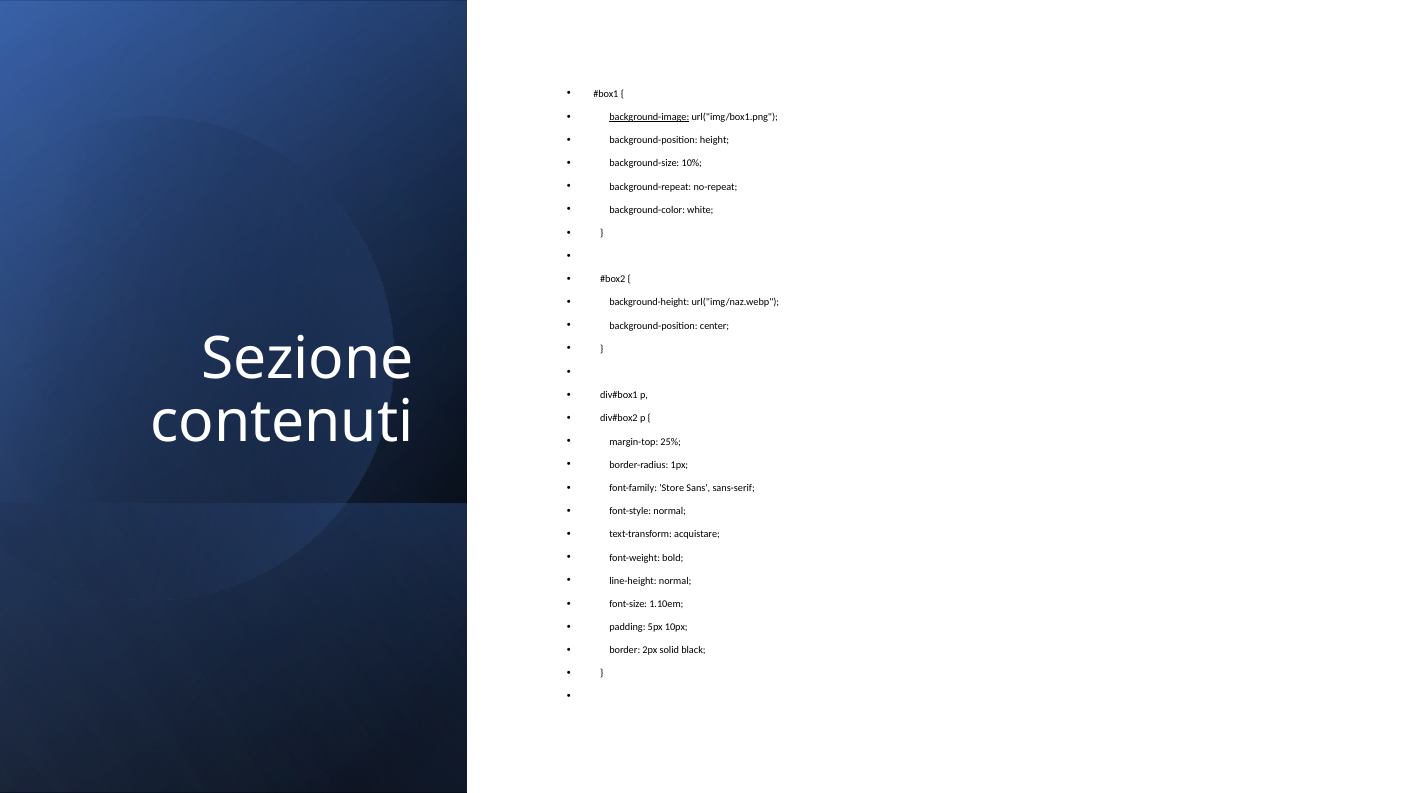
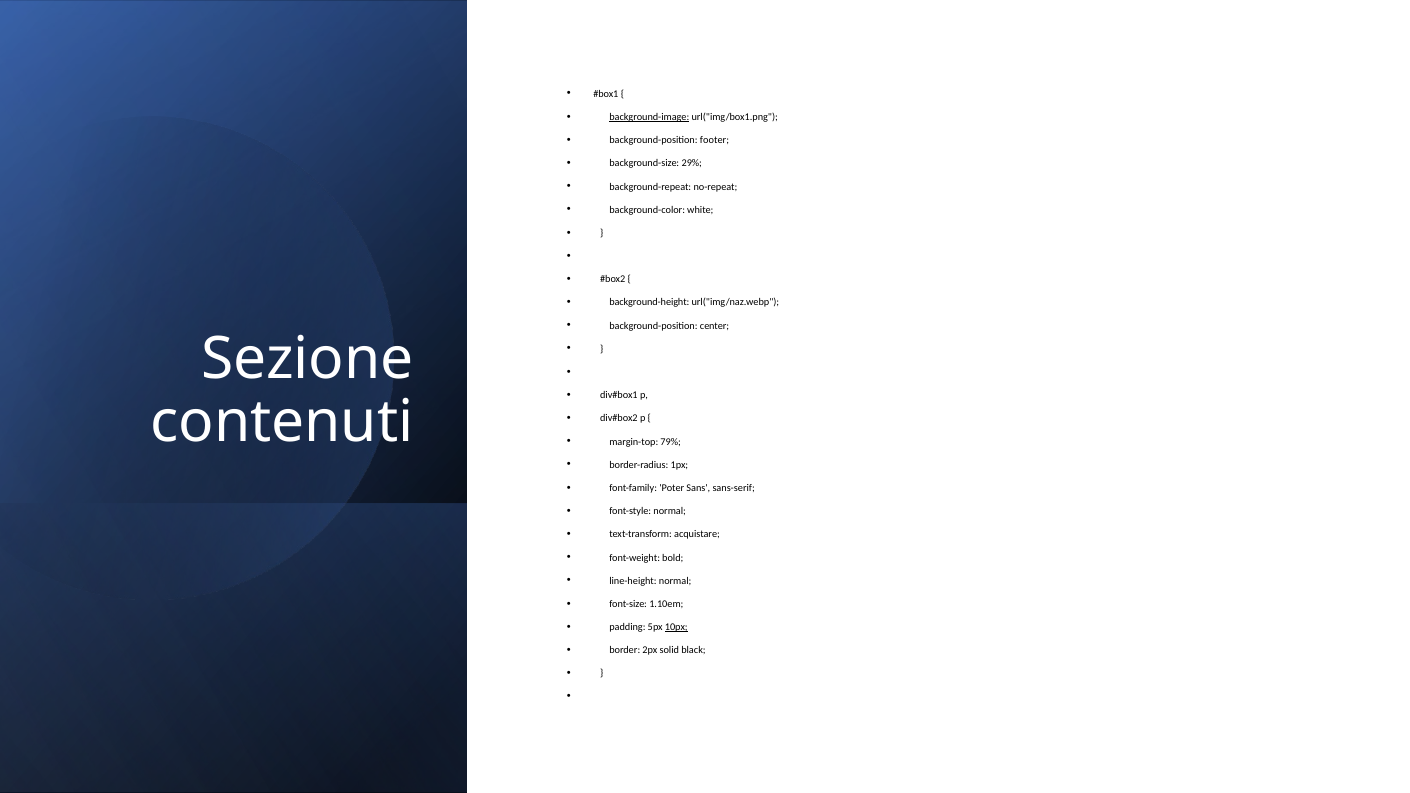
height: height -> footer
10%: 10% -> 29%
25%: 25% -> 79%
Store: Store -> Poter
10px underline: none -> present
